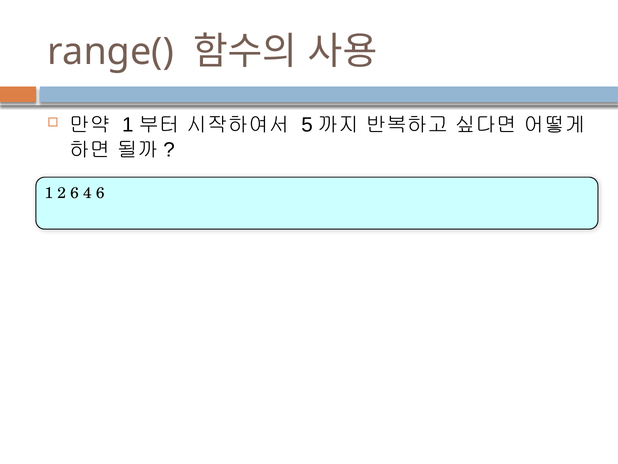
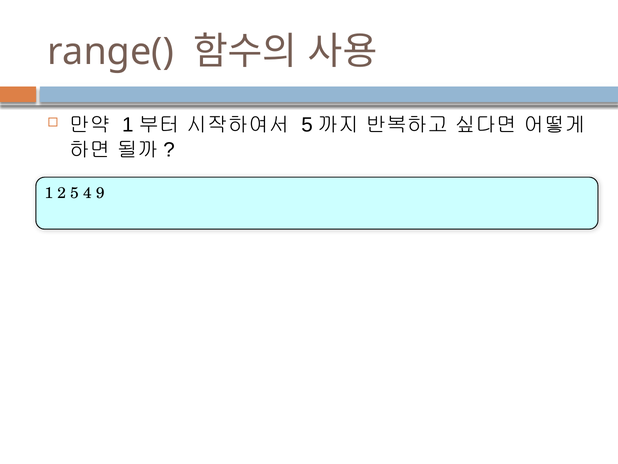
2 6: 6 -> 5
4 6: 6 -> 9
